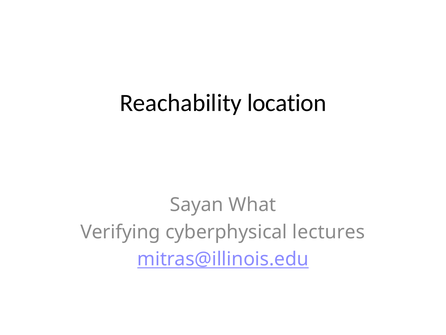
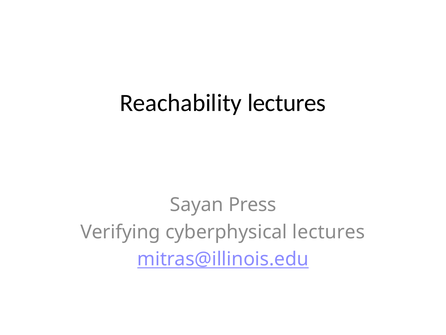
Reachability location: location -> lectures
What: What -> Press
